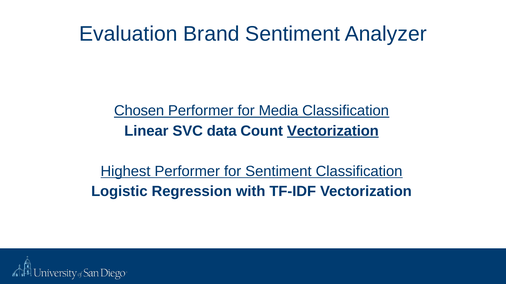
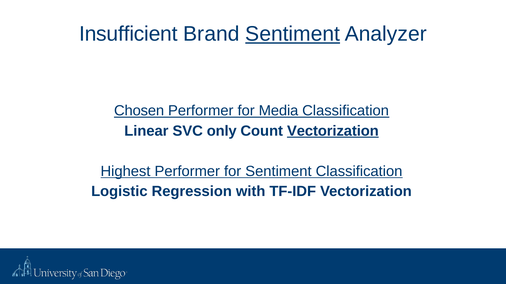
Evaluation: Evaluation -> Insufficient
Sentiment at (293, 34) underline: none -> present
data: data -> only
